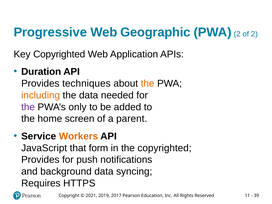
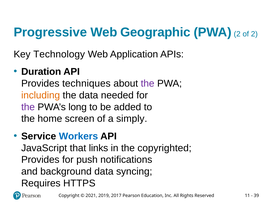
Key Copyrighted: Copyrighted -> Technology
the at (148, 83) colour: orange -> purple
only: only -> long
parent: parent -> simply
Workers colour: orange -> blue
form: form -> links
